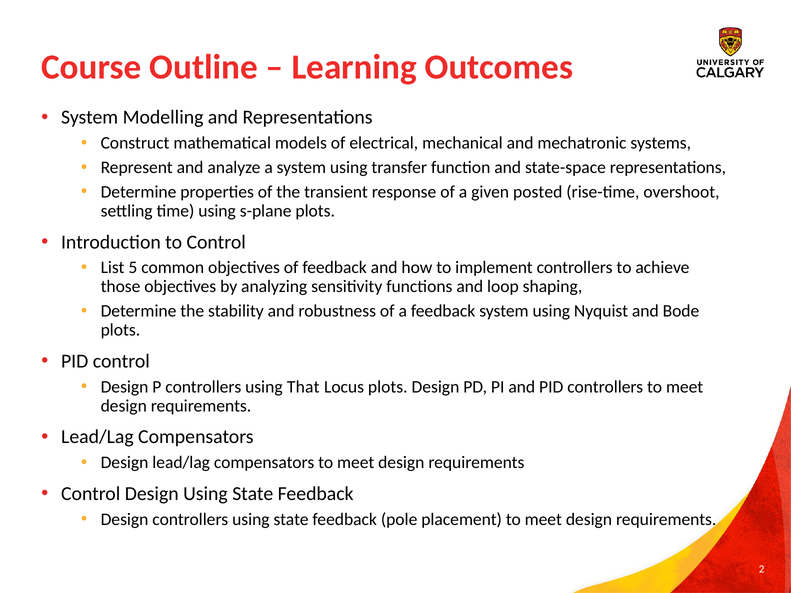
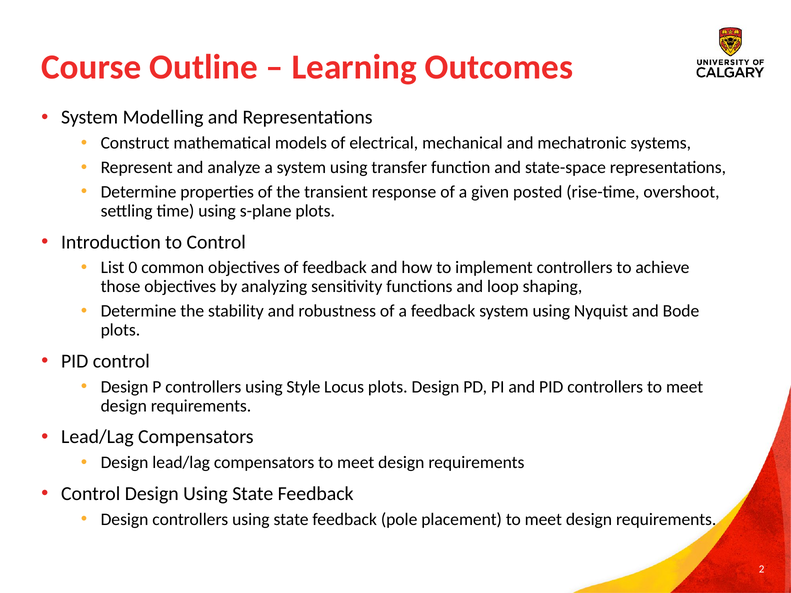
5: 5 -> 0
That: That -> Style
